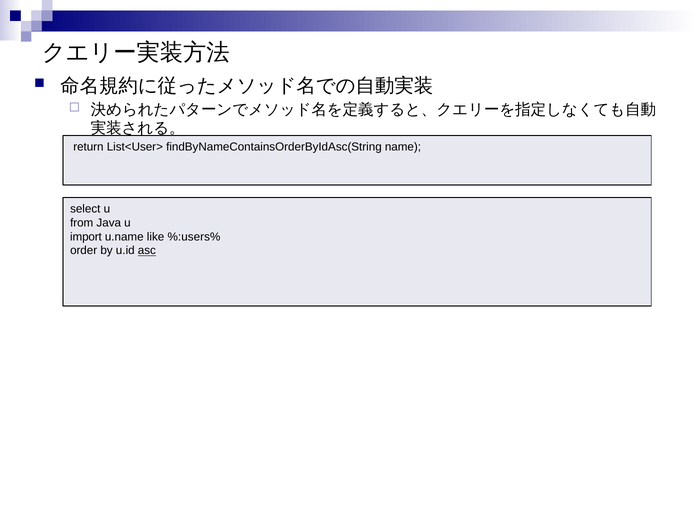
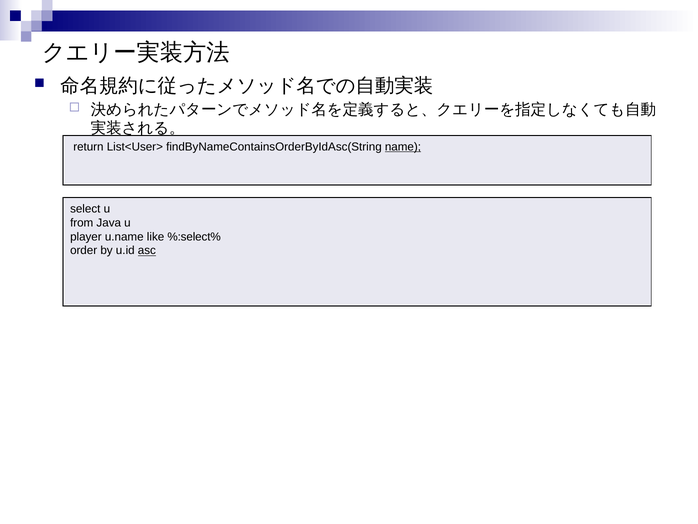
name underline: none -> present
import: import -> player
%:users%: %:users% -> %:select%
